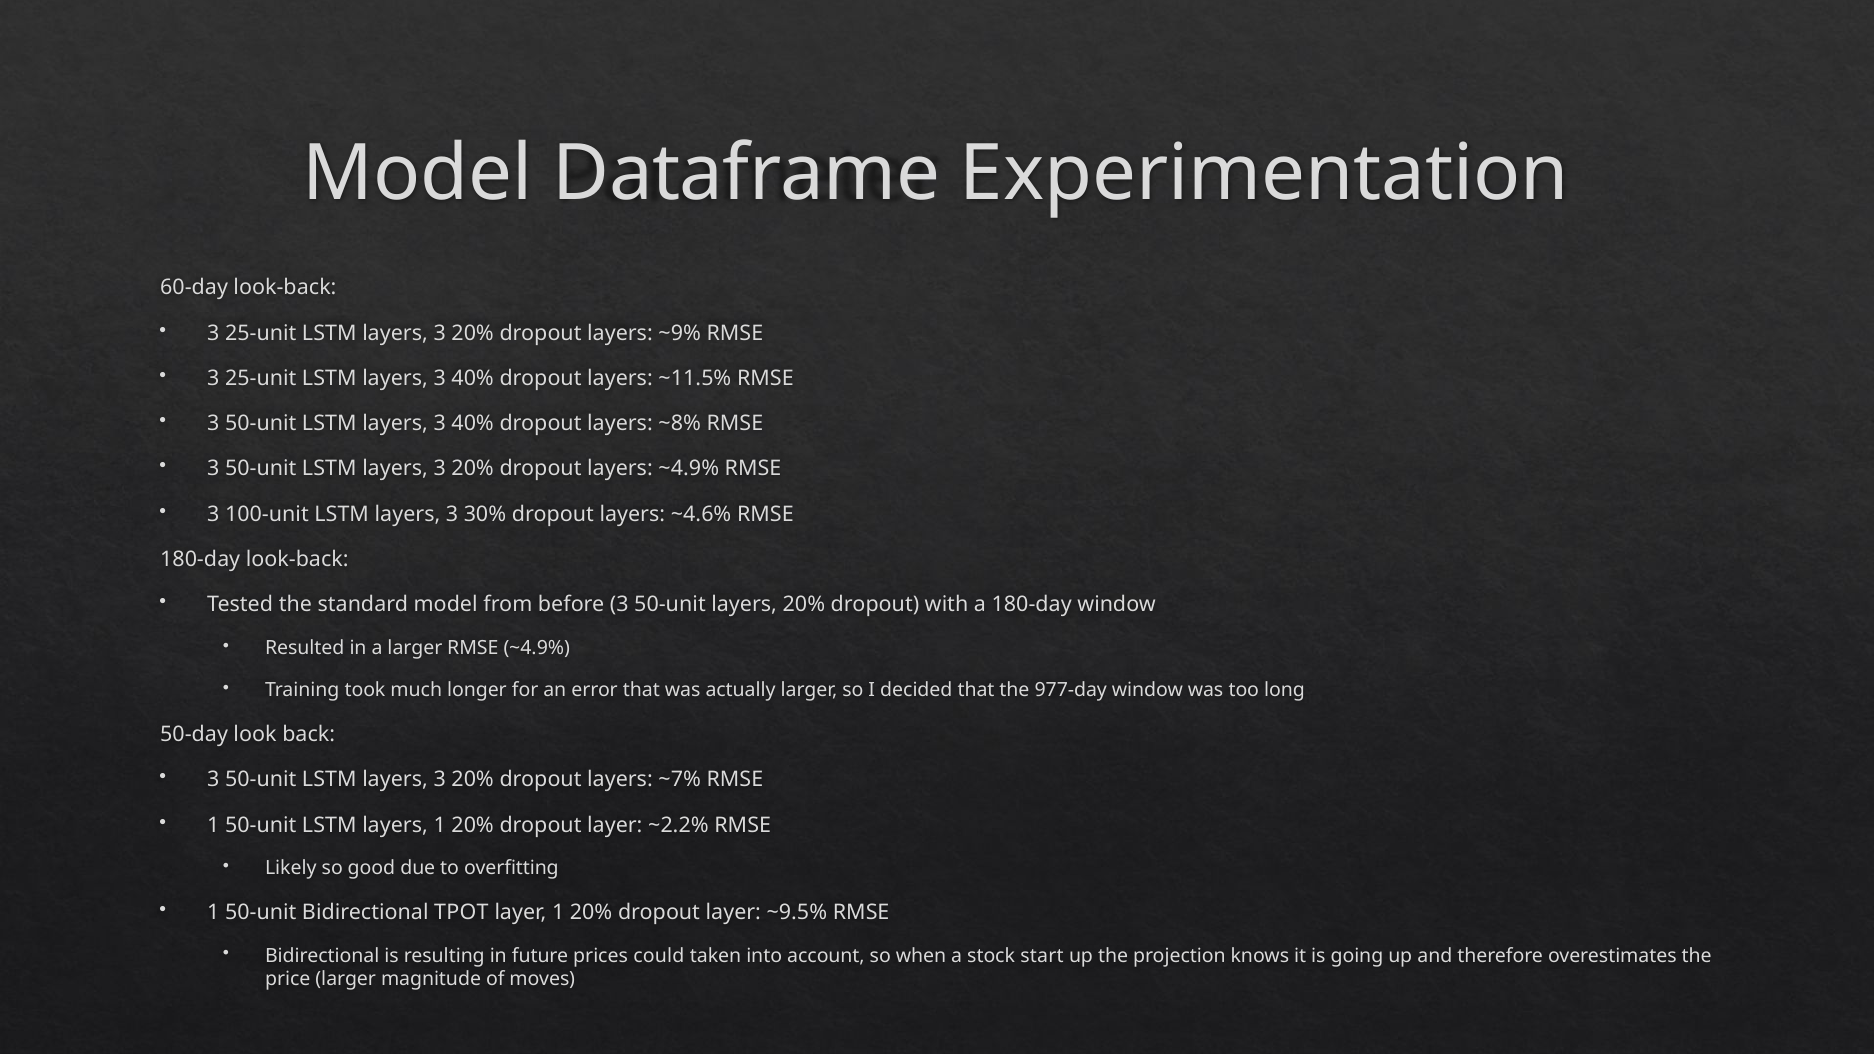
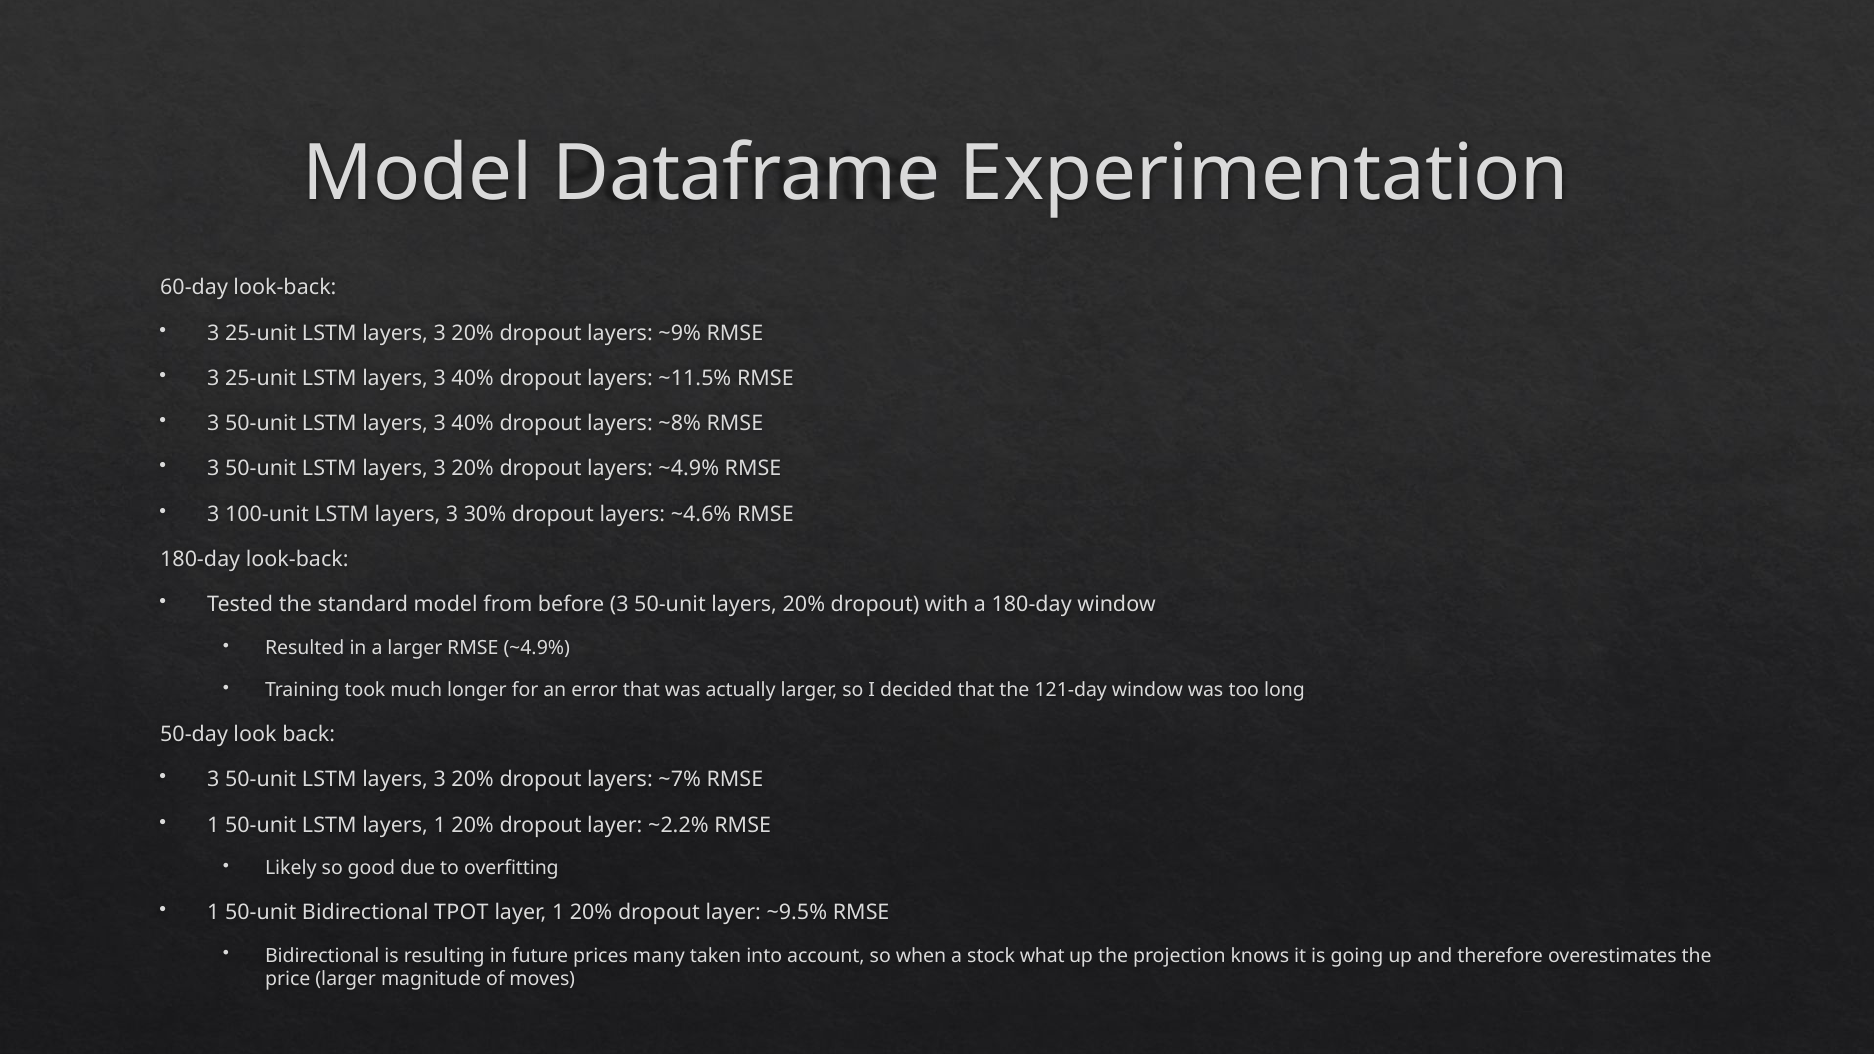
977-day: 977-day -> 121-day
could: could -> many
start: start -> what
